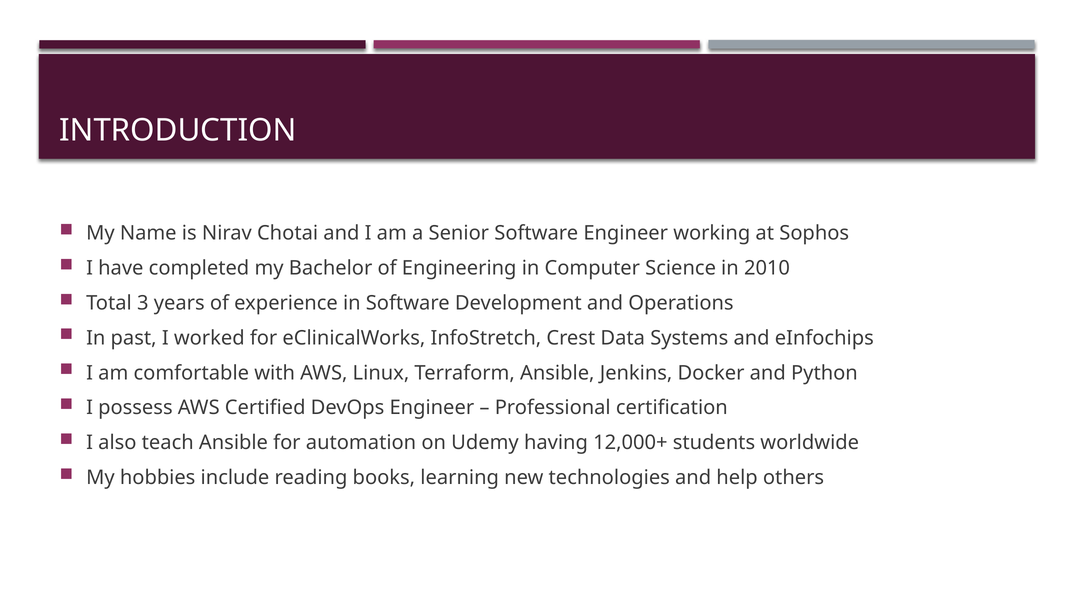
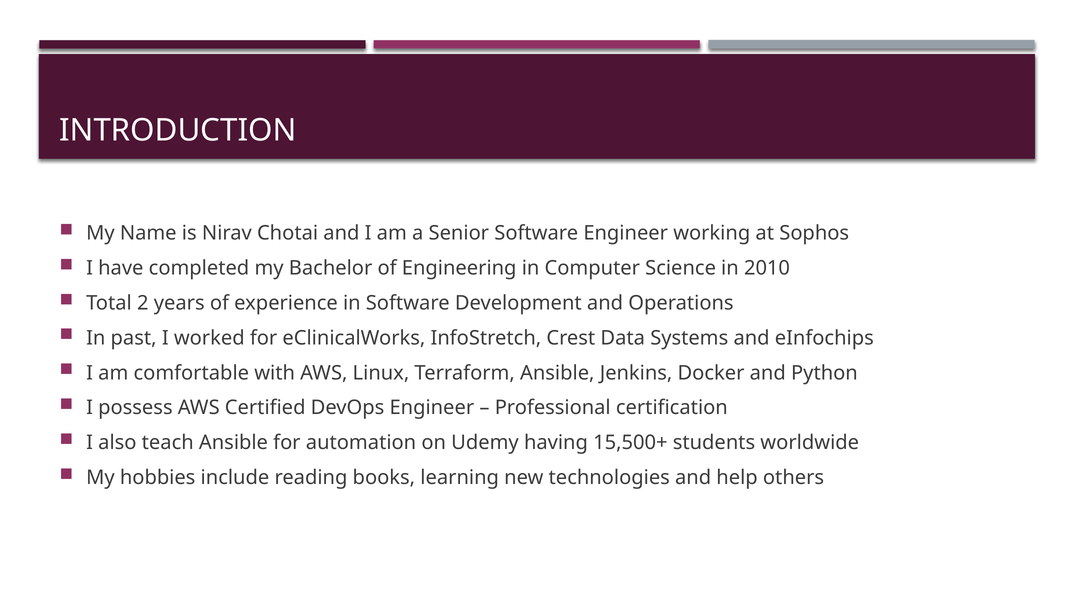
3: 3 -> 2
12,000+: 12,000+ -> 15,500+
